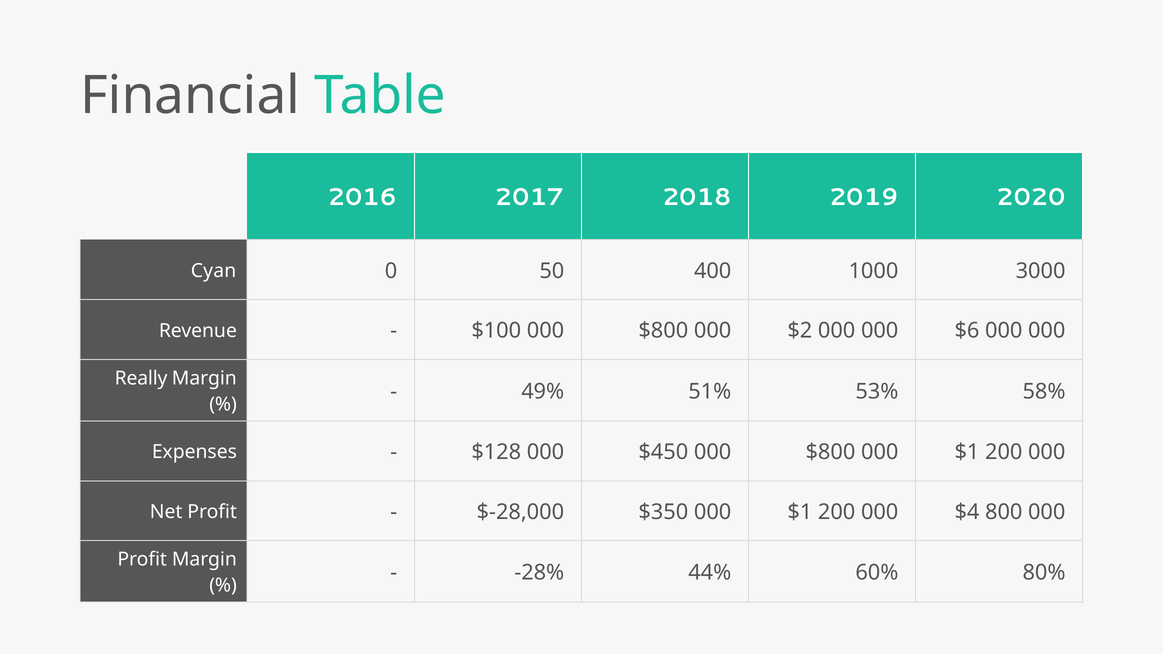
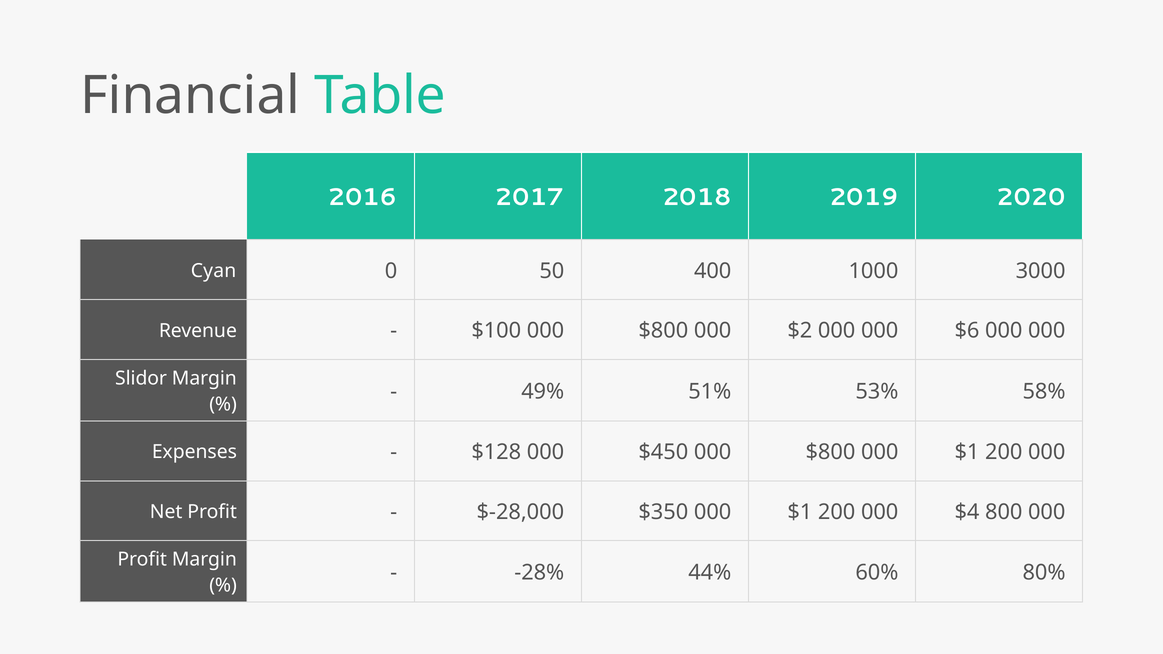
Really: Really -> Slidor
